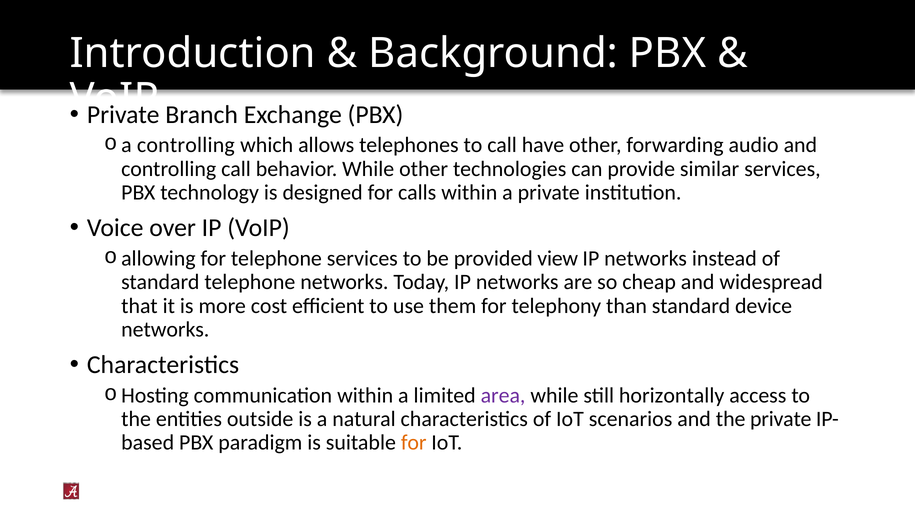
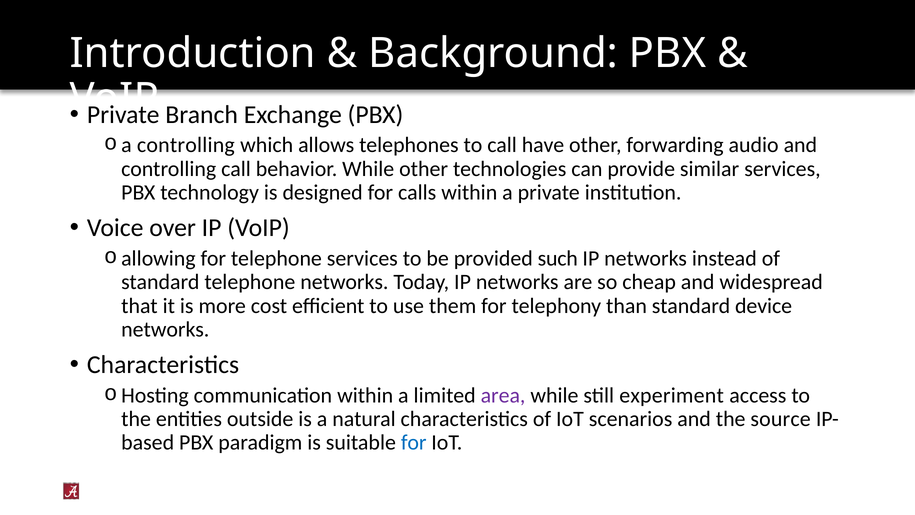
view: view -> such
horizontally: horizontally -> experiment
the private: private -> source
for at (414, 442) colour: orange -> blue
